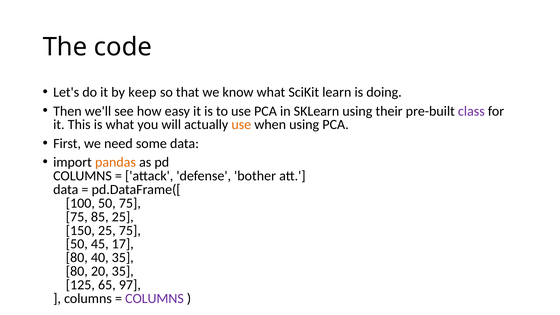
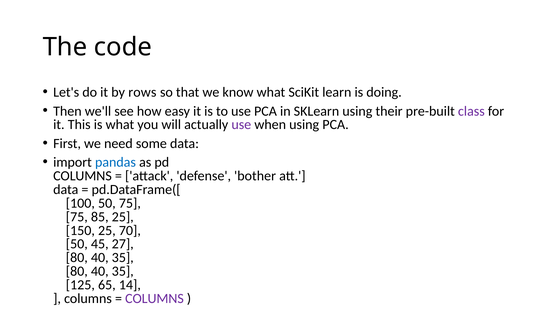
keep: keep -> rows
use at (241, 125) colour: orange -> purple
pandas colour: orange -> blue
25 75: 75 -> 70
17: 17 -> 27
20 at (100, 271): 20 -> 40
97: 97 -> 14
